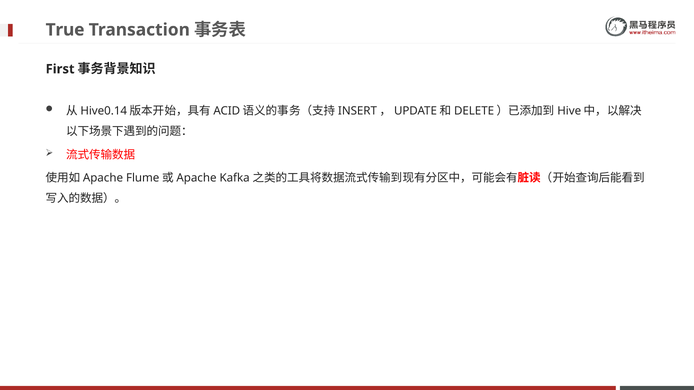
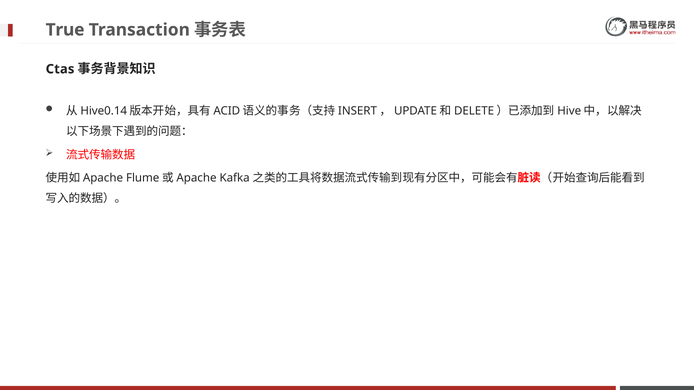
First: First -> Ctas
